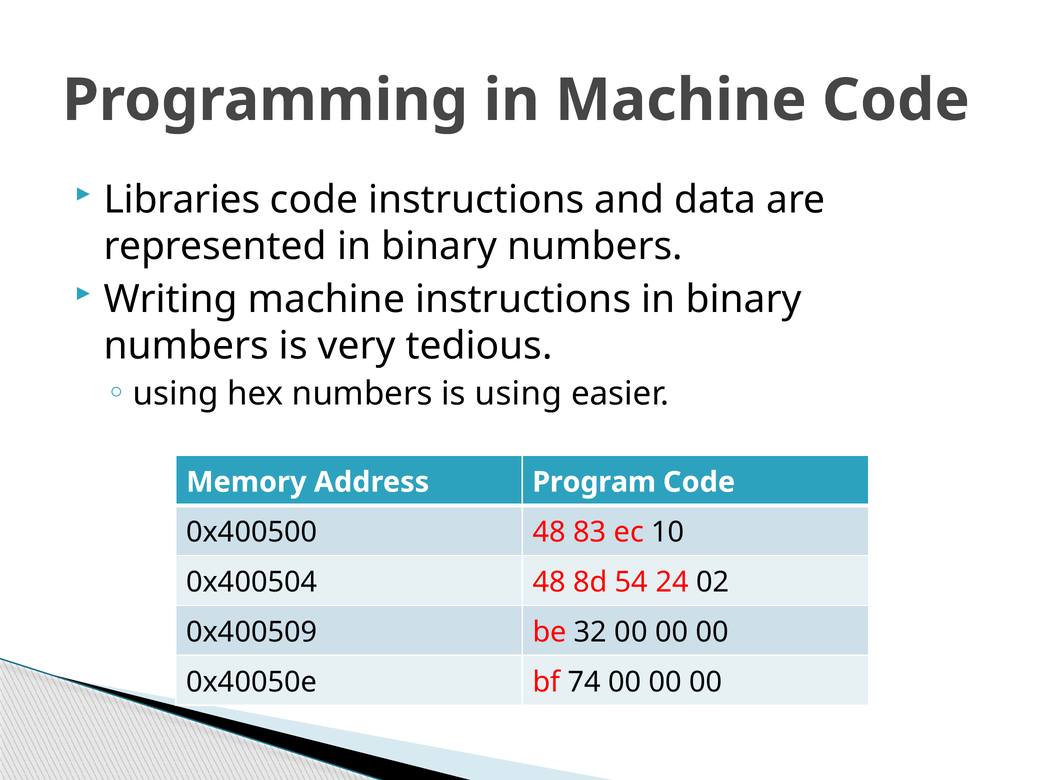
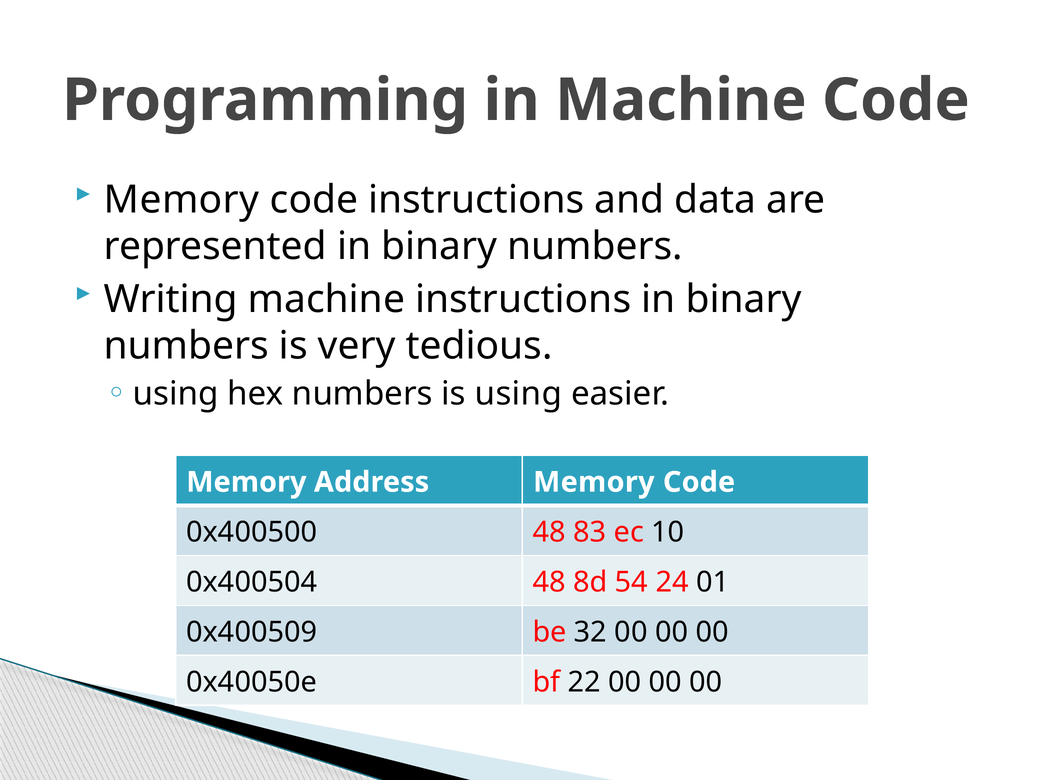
Libraries at (182, 200): Libraries -> Memory
Address Program: Program -> Memory
02: 02 -> 01
74: 74 -> 22
